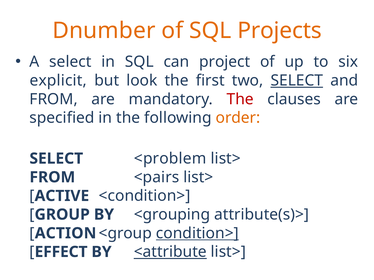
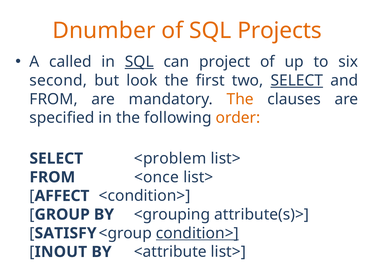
A select: select -> called
SQL at (139, 62) underline: none -> present
explicit: explicit -> second
The at (240, 99) colour: red -> orange
<pairs: <pairs -> <once
ACTIVE: ACTIVE -> AFFECT
ACTION: ACTION -> SATISFY
EFFECT: EFFECT -> INOUT
<attribute underline: present -> none
